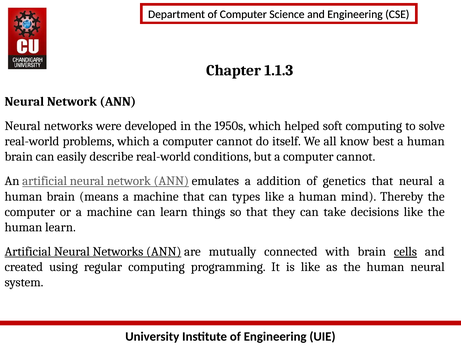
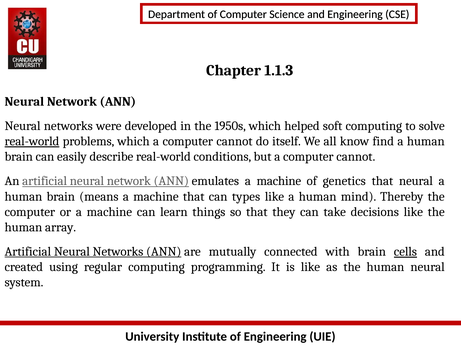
real-world at (32, 141) underline: none -> present
best: best -> find
emulates a addition: addition -> machine
human learn: learn -> array
